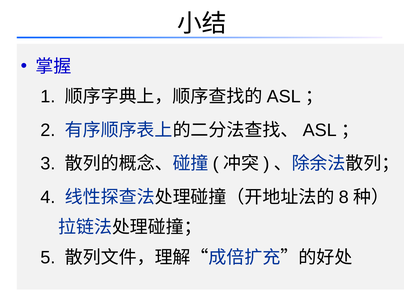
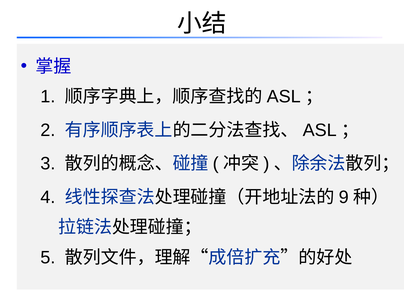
8: 8 -> 9
